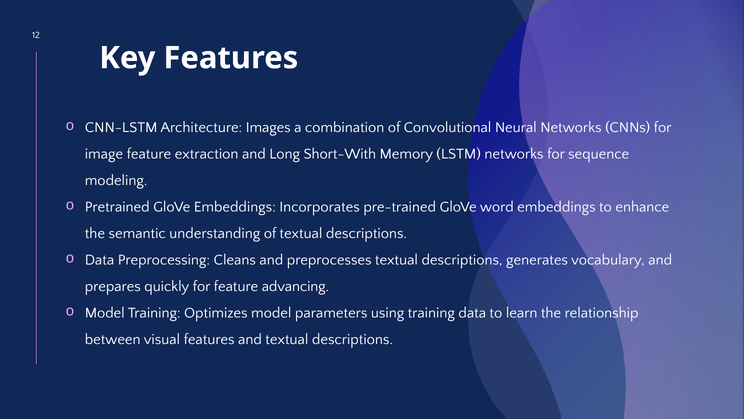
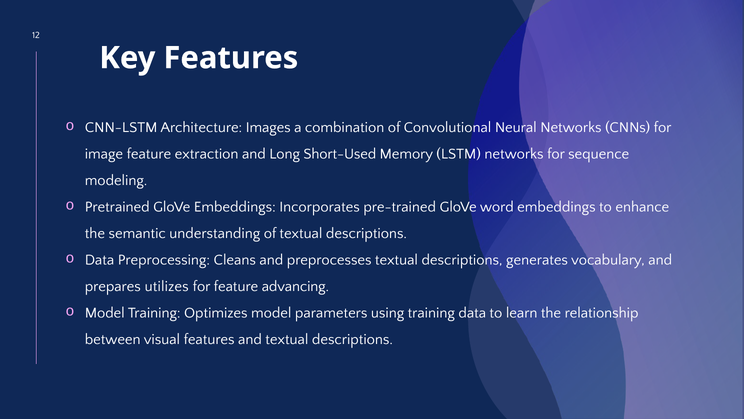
Short-With: Short-With -> Short-Used
quickly: quickly -> utilizes
